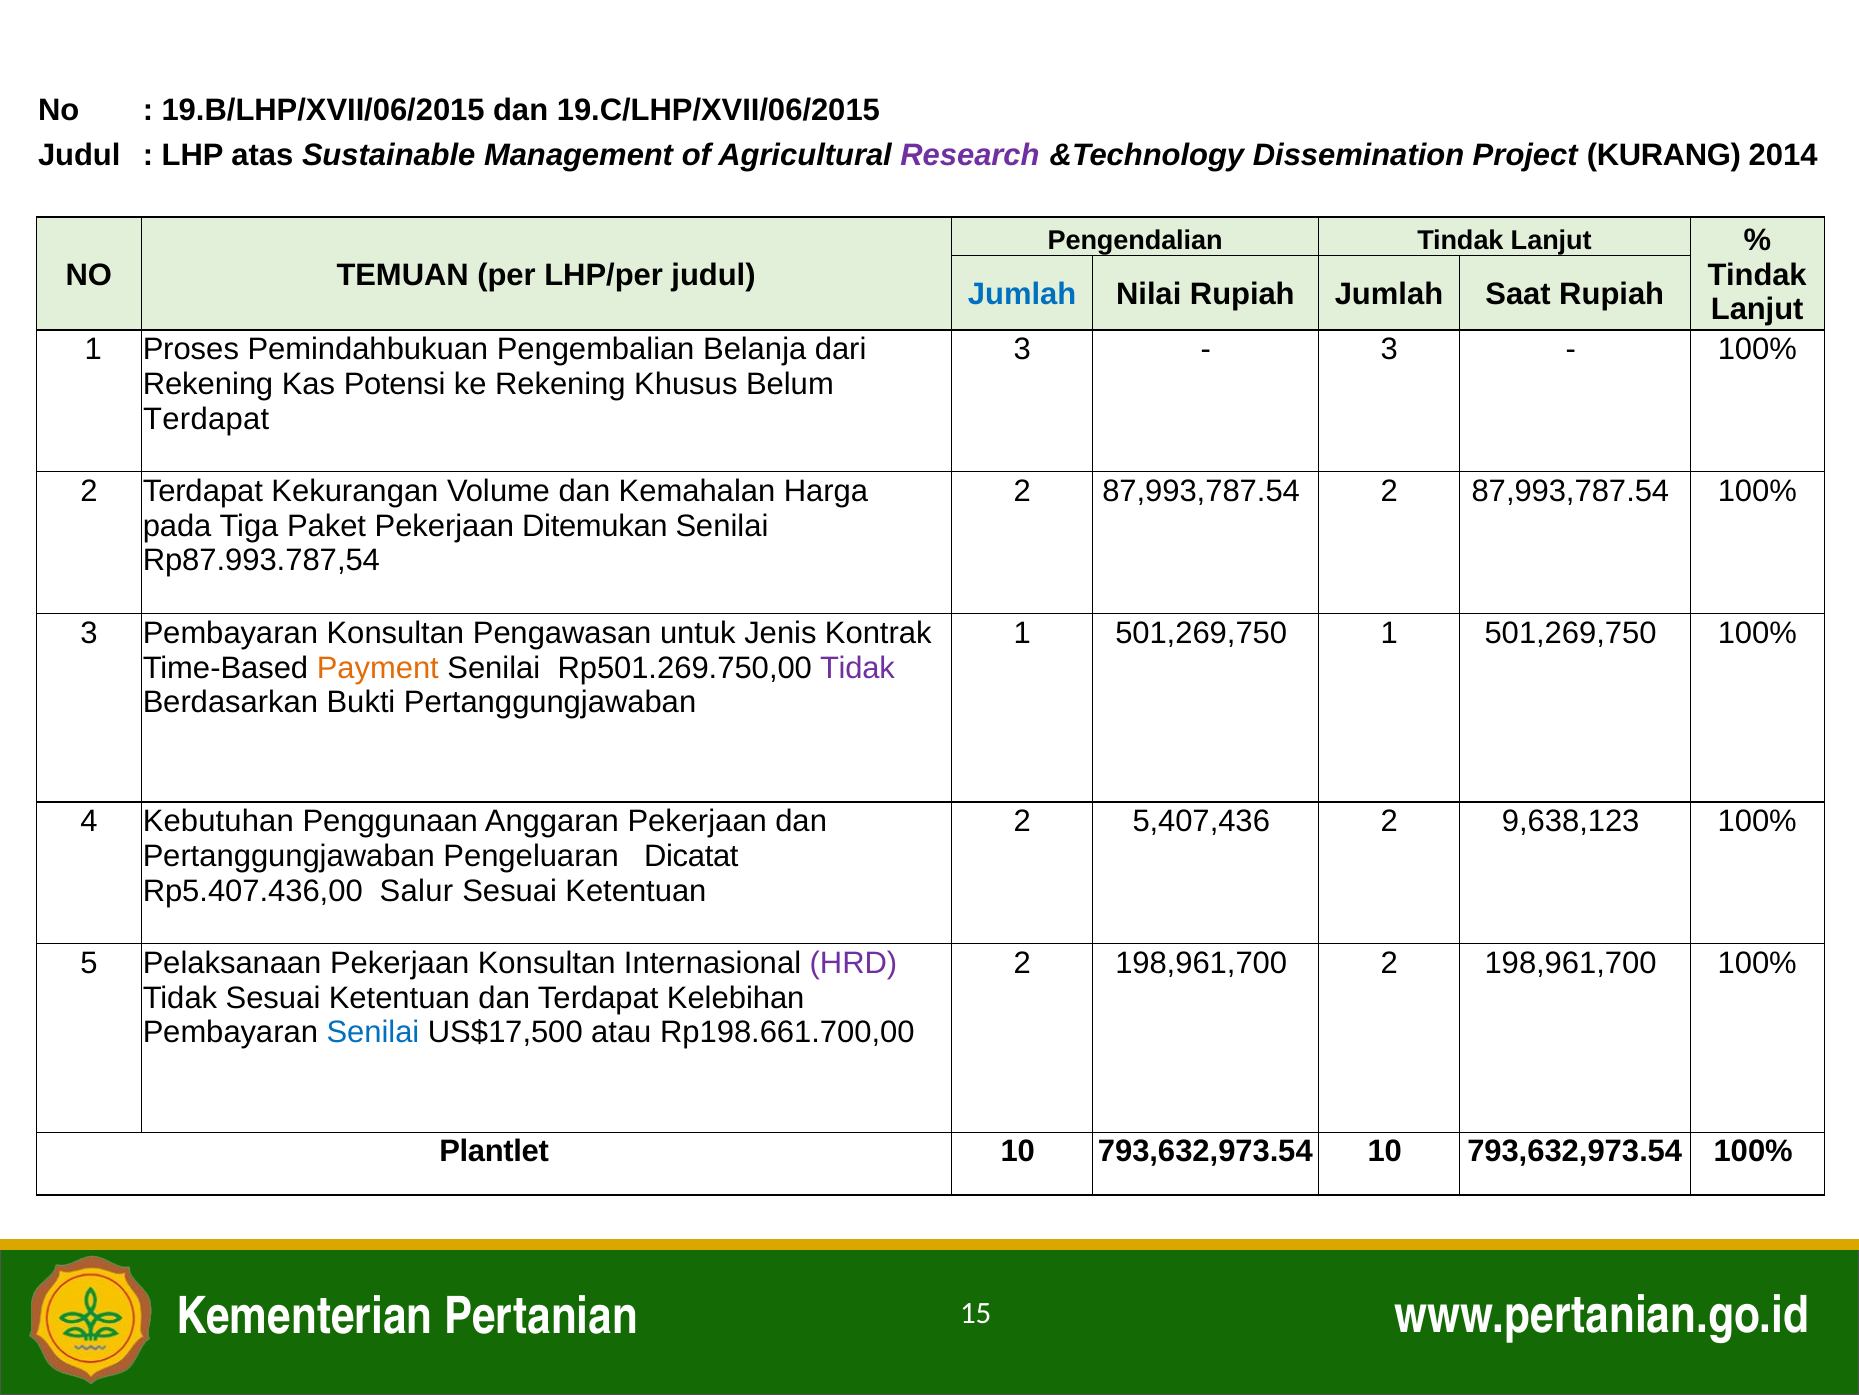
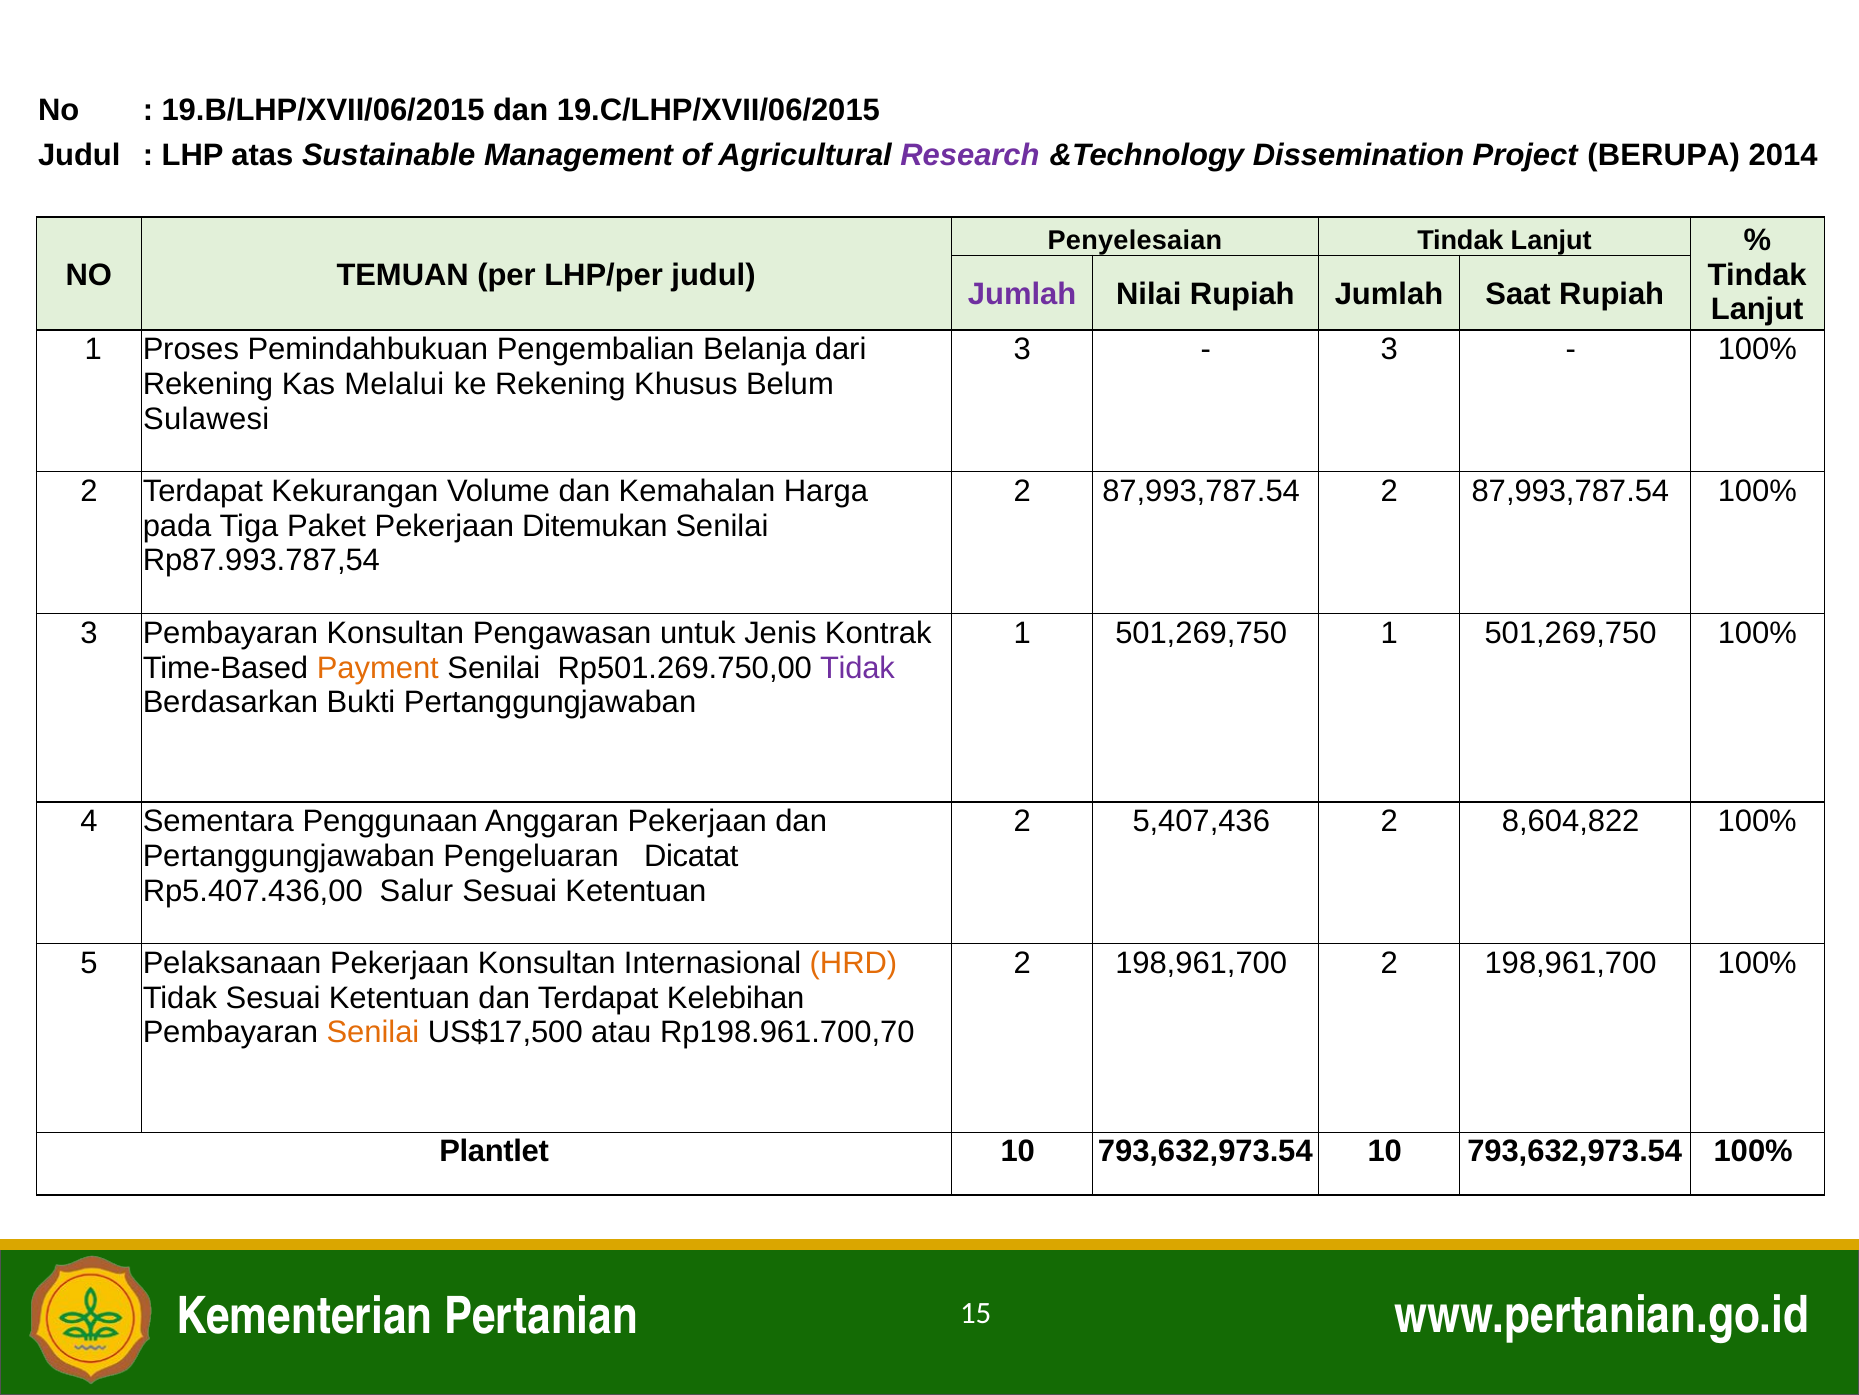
KURANG: KURANG -> BERUPA
Pengendalian: Pengendalian -> Penyelesaian
Jumlah at (1022, 294) colour: blue -> purple
Potensi: Potensi -> Melalui
Terdapat at (206, 419): Terdapat -> Sulawesi
Kebutuhan: Kebutuhan -> Sementara
9,638,123: 9,638,123 -> 8,604,822
HRD colour: purple -> orange
Senilai at (373, 1032) colour: blue -> orange
Rp198.661.700,00: Rp198.661.700,00 -> Rp198.961.700,70
